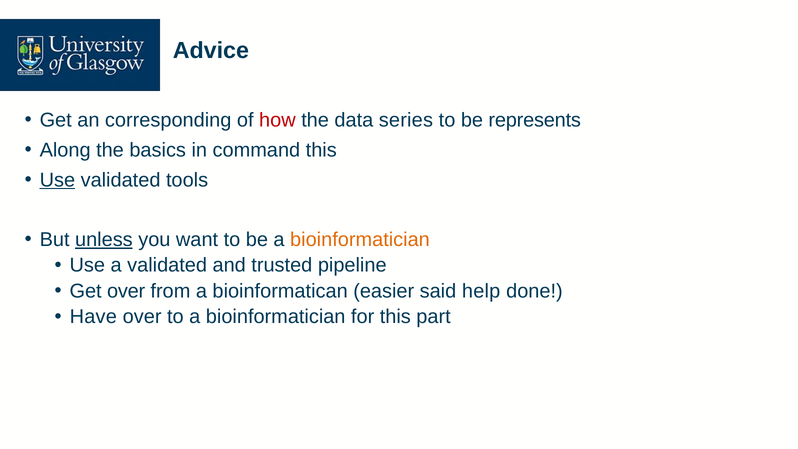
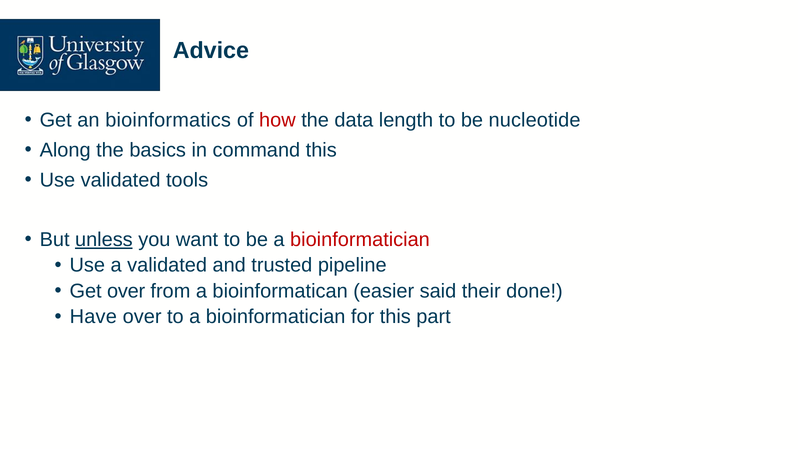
corresponding: corresponding -> bioinformatics
series: series -> length
represents: represents -> nucleotide
Use at (57, 180) underline: present -> none
bioinformatician at (360, 240) colour: orange -> red
help: help -> their
